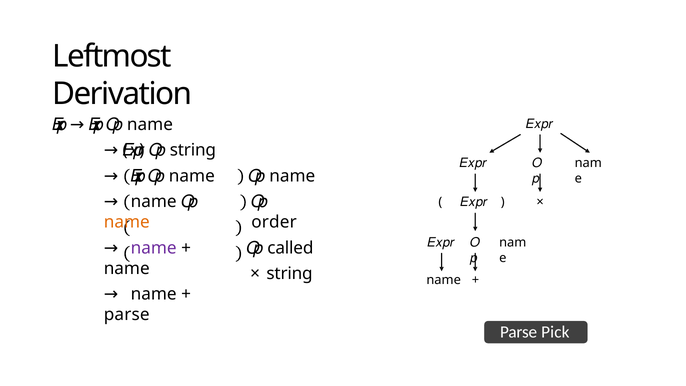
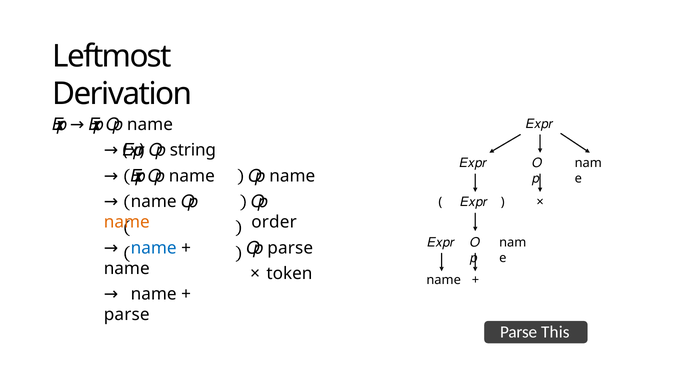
name at (154, 248) colour: purple -> blue
𝑂𝑝 called: called -> parse
string at (290, 274): string -> token
Pick: Pick -> This
